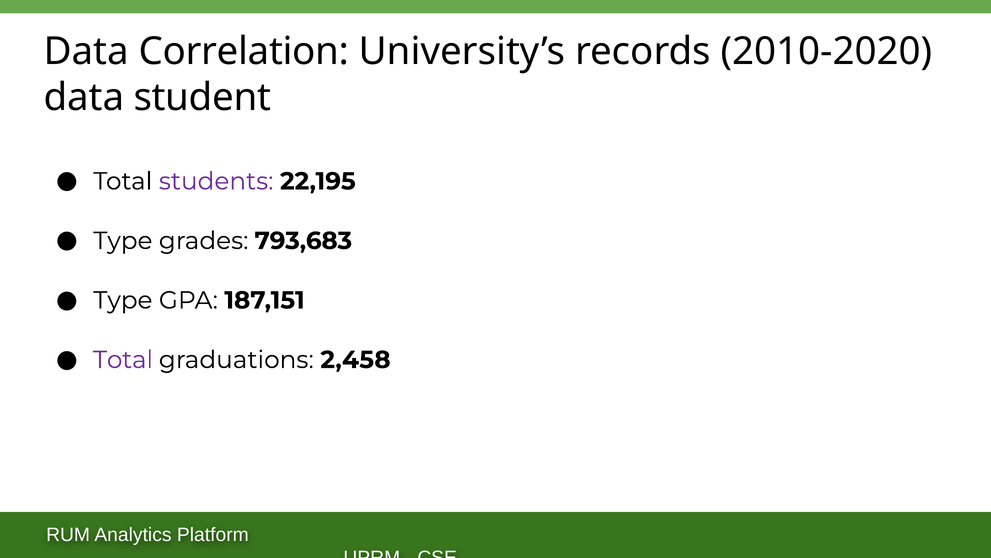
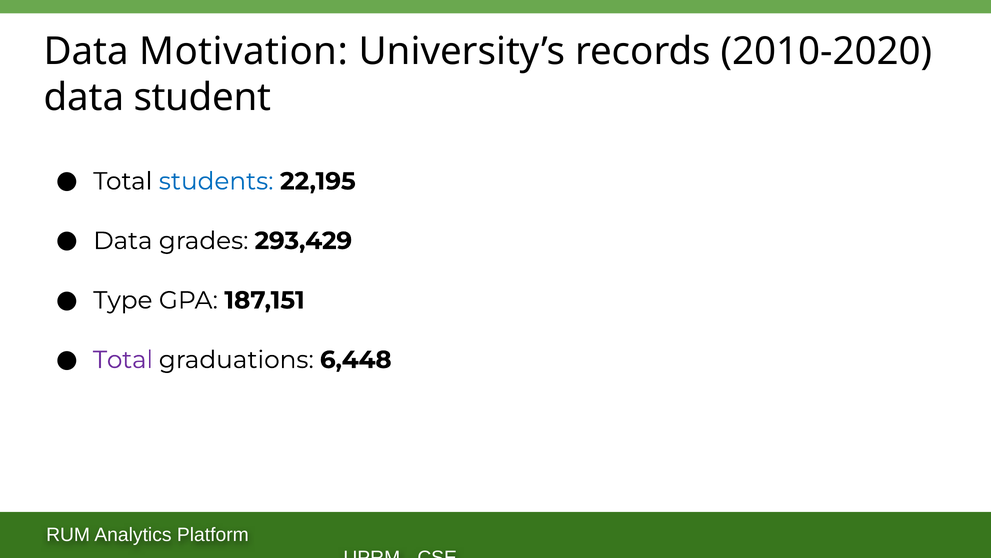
Correlation: Correlation -> Motivation
students colour: purple -> blue
Type at (123, 241): Type -> Data
793,683: 793,683 -> 293,429
2,458: 2,458 -> 6,448
